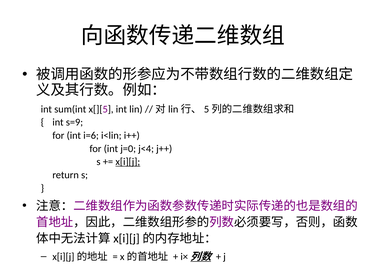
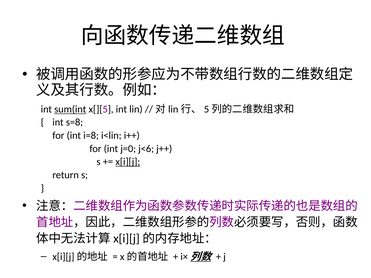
sum(int underline: none -> present
s=9: s=9 -> s=8
i=6: i=6 -> i=8
j<4: j<4 -> j<6
